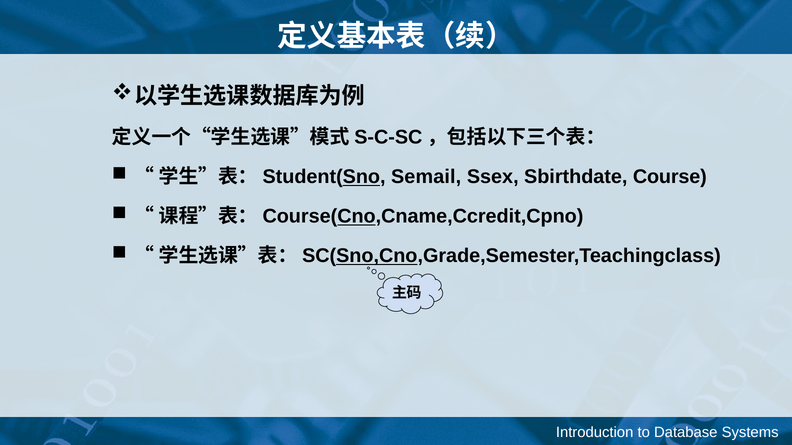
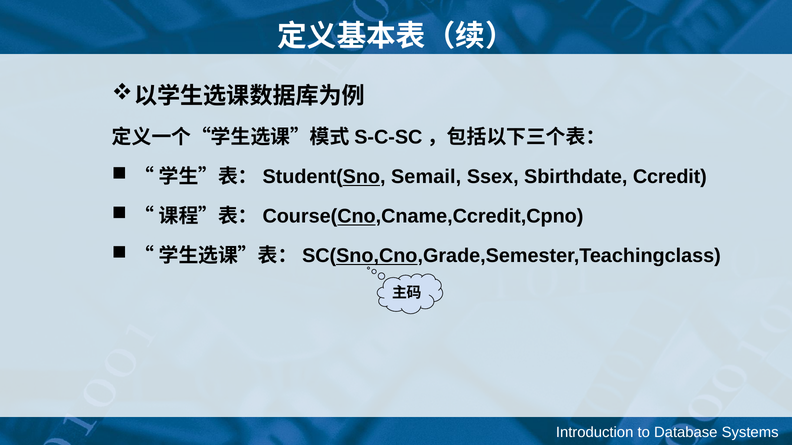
Course: Course -> Ccredit
